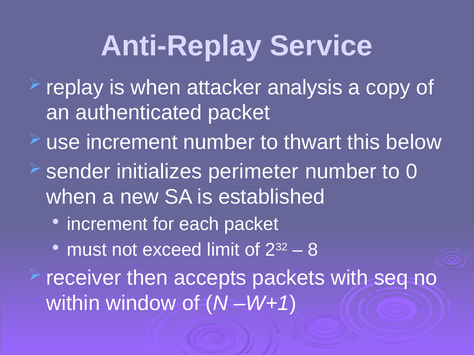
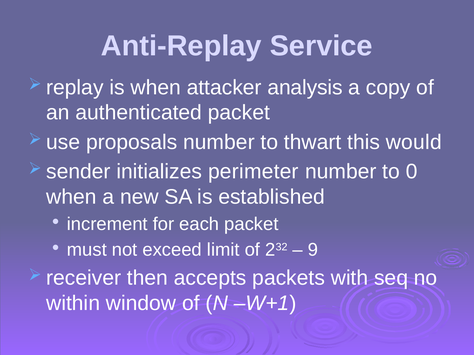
use increment: increment -> proposals
below: below -> would
8: 8 -> 9
